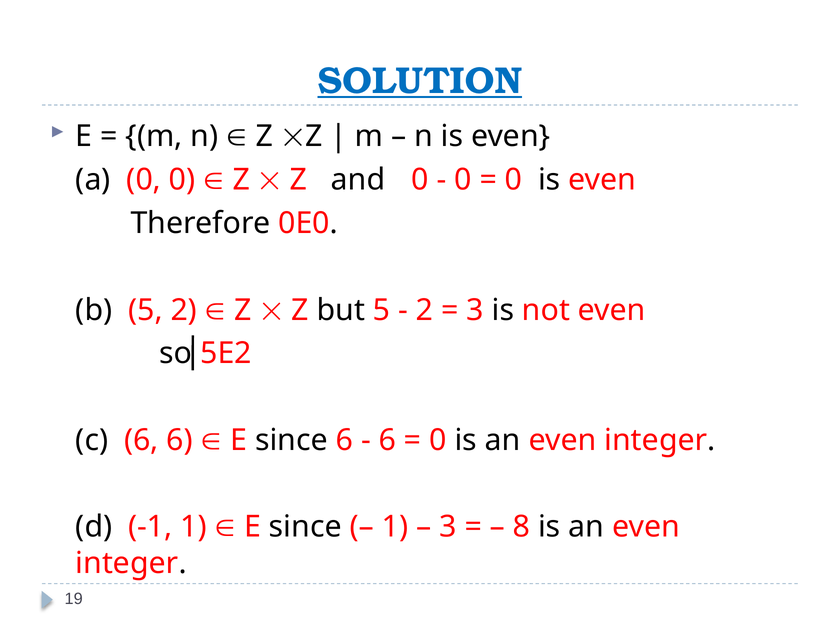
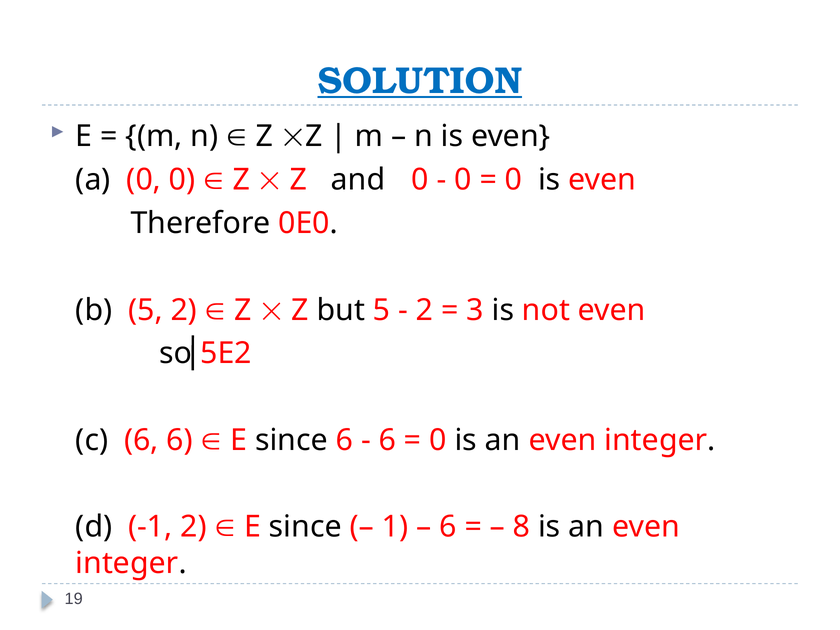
-1 1: 1 -> 2
3 at (448, 527): 3 -> 6
